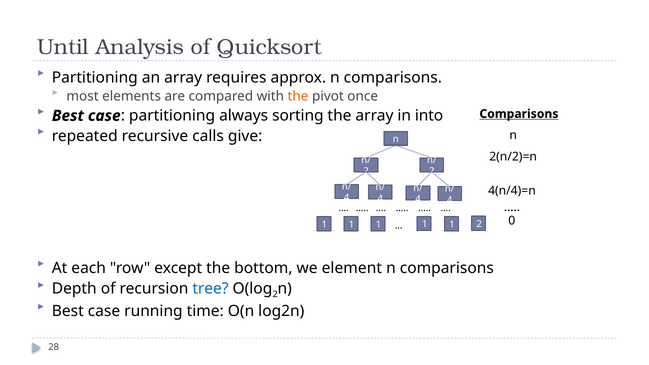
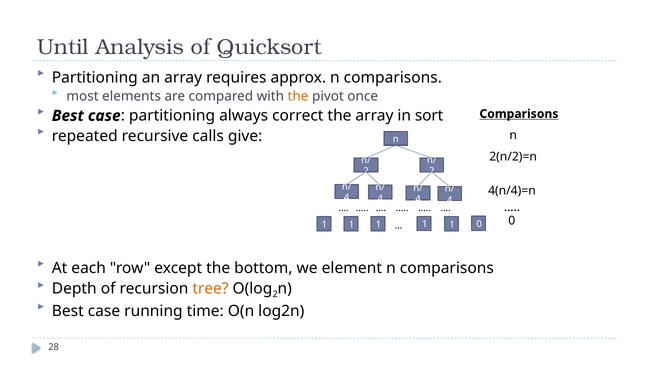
sorting: sorting -> correct
into: into -> sort
1 2: 2 -> 0
tree colour: blue -> orange
